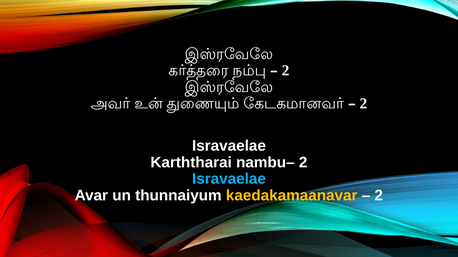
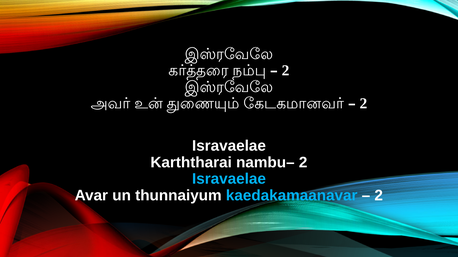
kaedakamaanavar colour: yellow -> light blue
